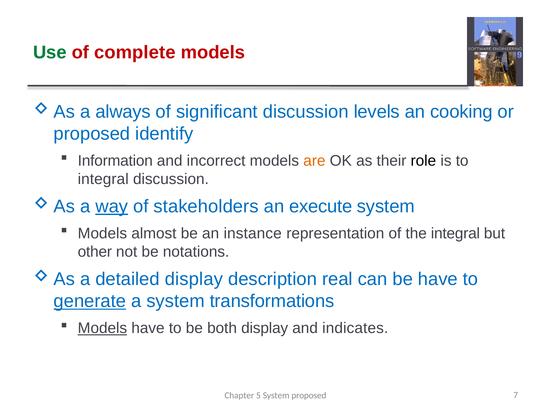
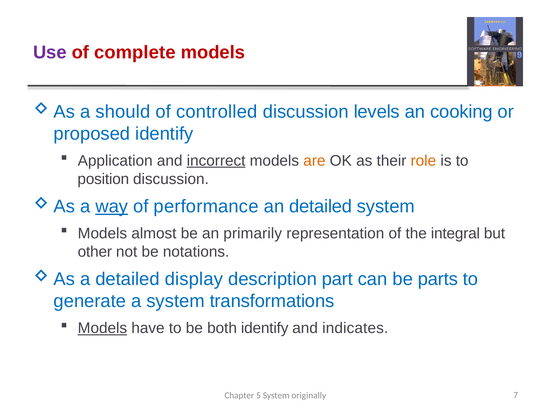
Use colour: green -> purple
always: always -> should
significant: significant -> controlled
Information: Information -> Application
incorrect underline: none -> present
role colour: black -> orange
integral at (103, 179): integral -> position
stakeholders: stakeholders -> performance
an execute: execute -> detailed
instance: instance -> primarily
real: real -> part
be have: have -> parts
generate underline: present -> none
both display: display -> identify
System proposed: proposed -> originally
